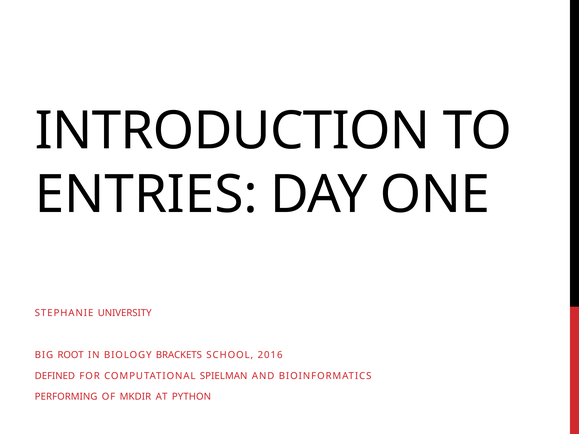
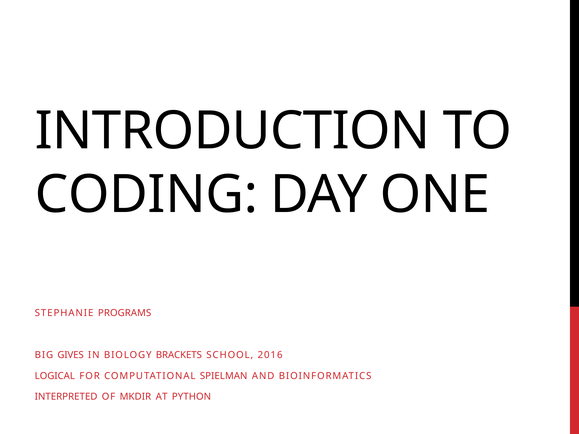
ENTRIES: ENTRIES -> CODING
UNIVERSITY: UNIVERSITY -> PROGRAMS
ROOT: ROOT -> GIVES
DEFINED: DEFINED -> LOGICAL
PERFORMING: PERFORMING -> INTERPRETED
